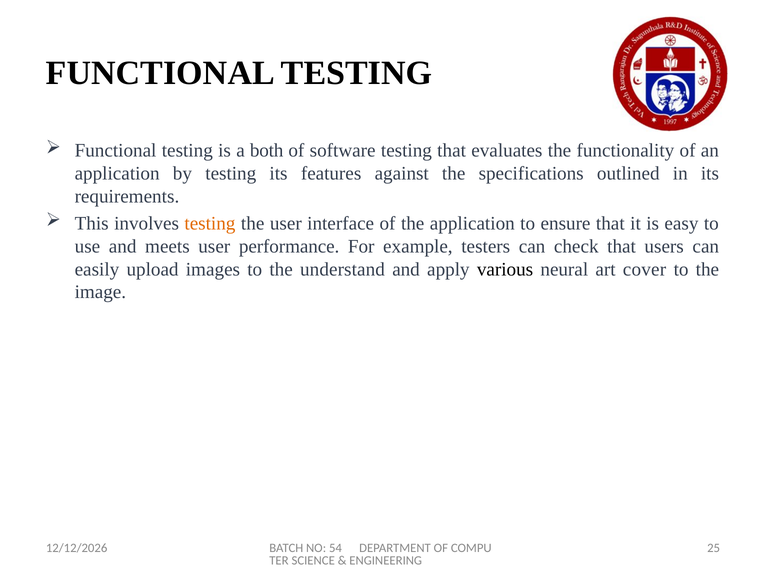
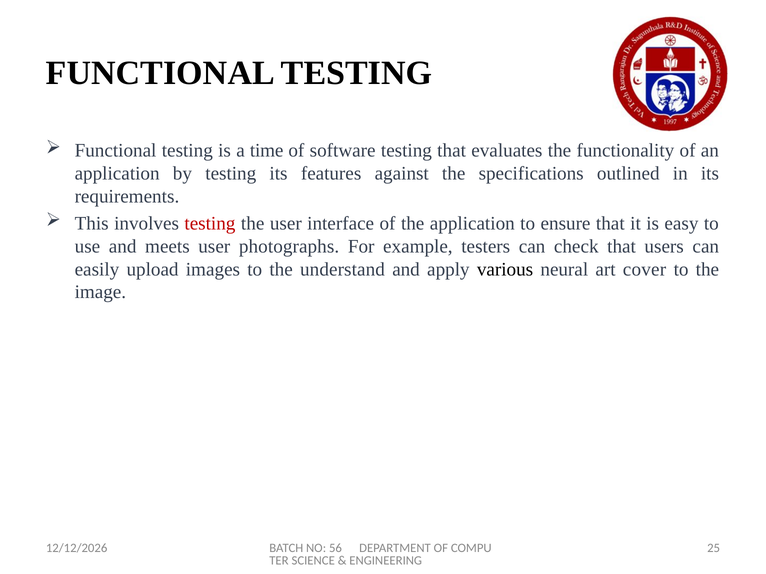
both: both -> time
testing at (210, 223) colour: orange -> red
performance: performance -> photographs
54: 54 -> 56
